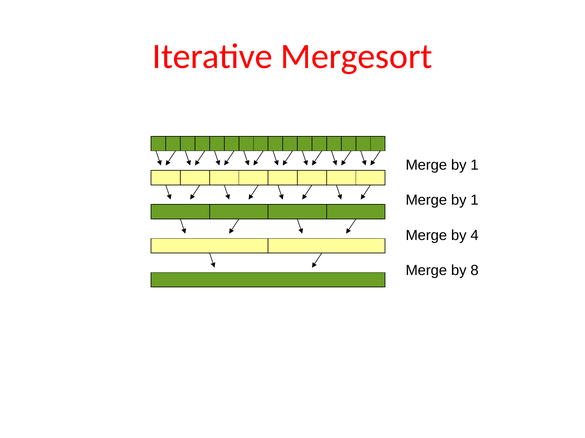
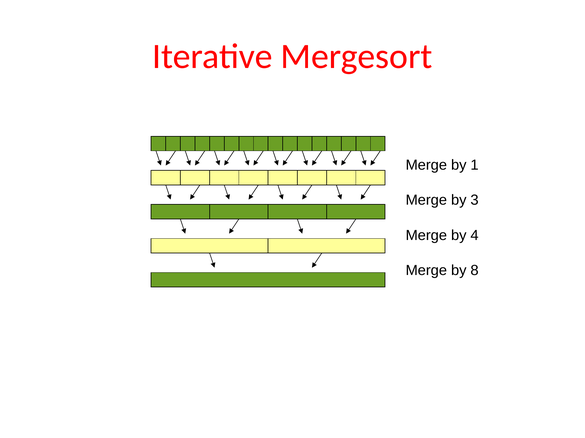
1 at (475, 200): 1 -> 3
